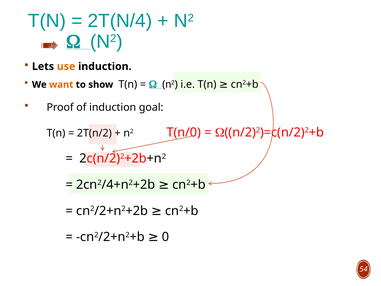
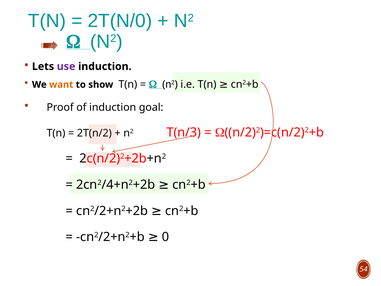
2T(N/4: 2T(N/4 -> 2T(N/0
use colour: orange -> purple
T(n/0: T(n/0 -> T(n/3
